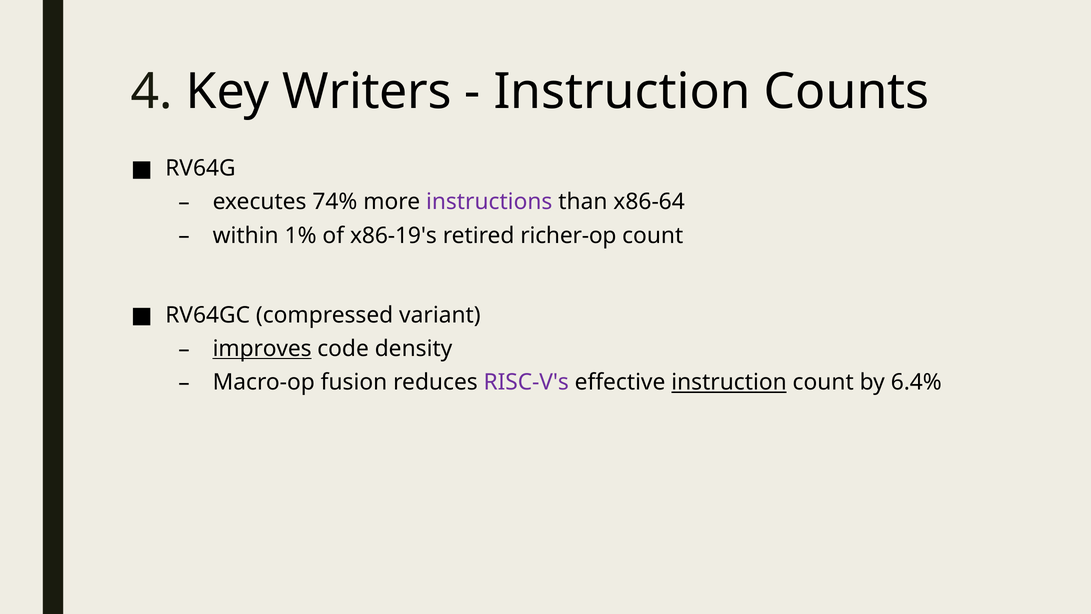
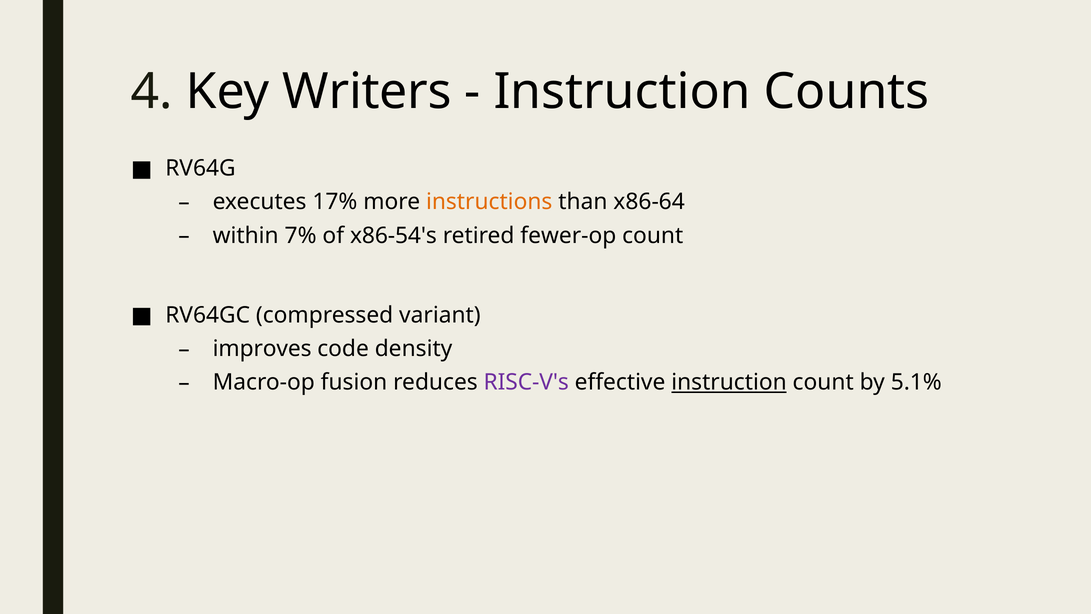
74%: 74% -> 17%
instructions colour: purple -> orange
1%: 1% -> 7%
x86-19's: x86-19's -> x86-54's
richer-op: richer-op -> fewer-op
improves underline: present -> none
6.4%: 6.4% -> 5.1%
